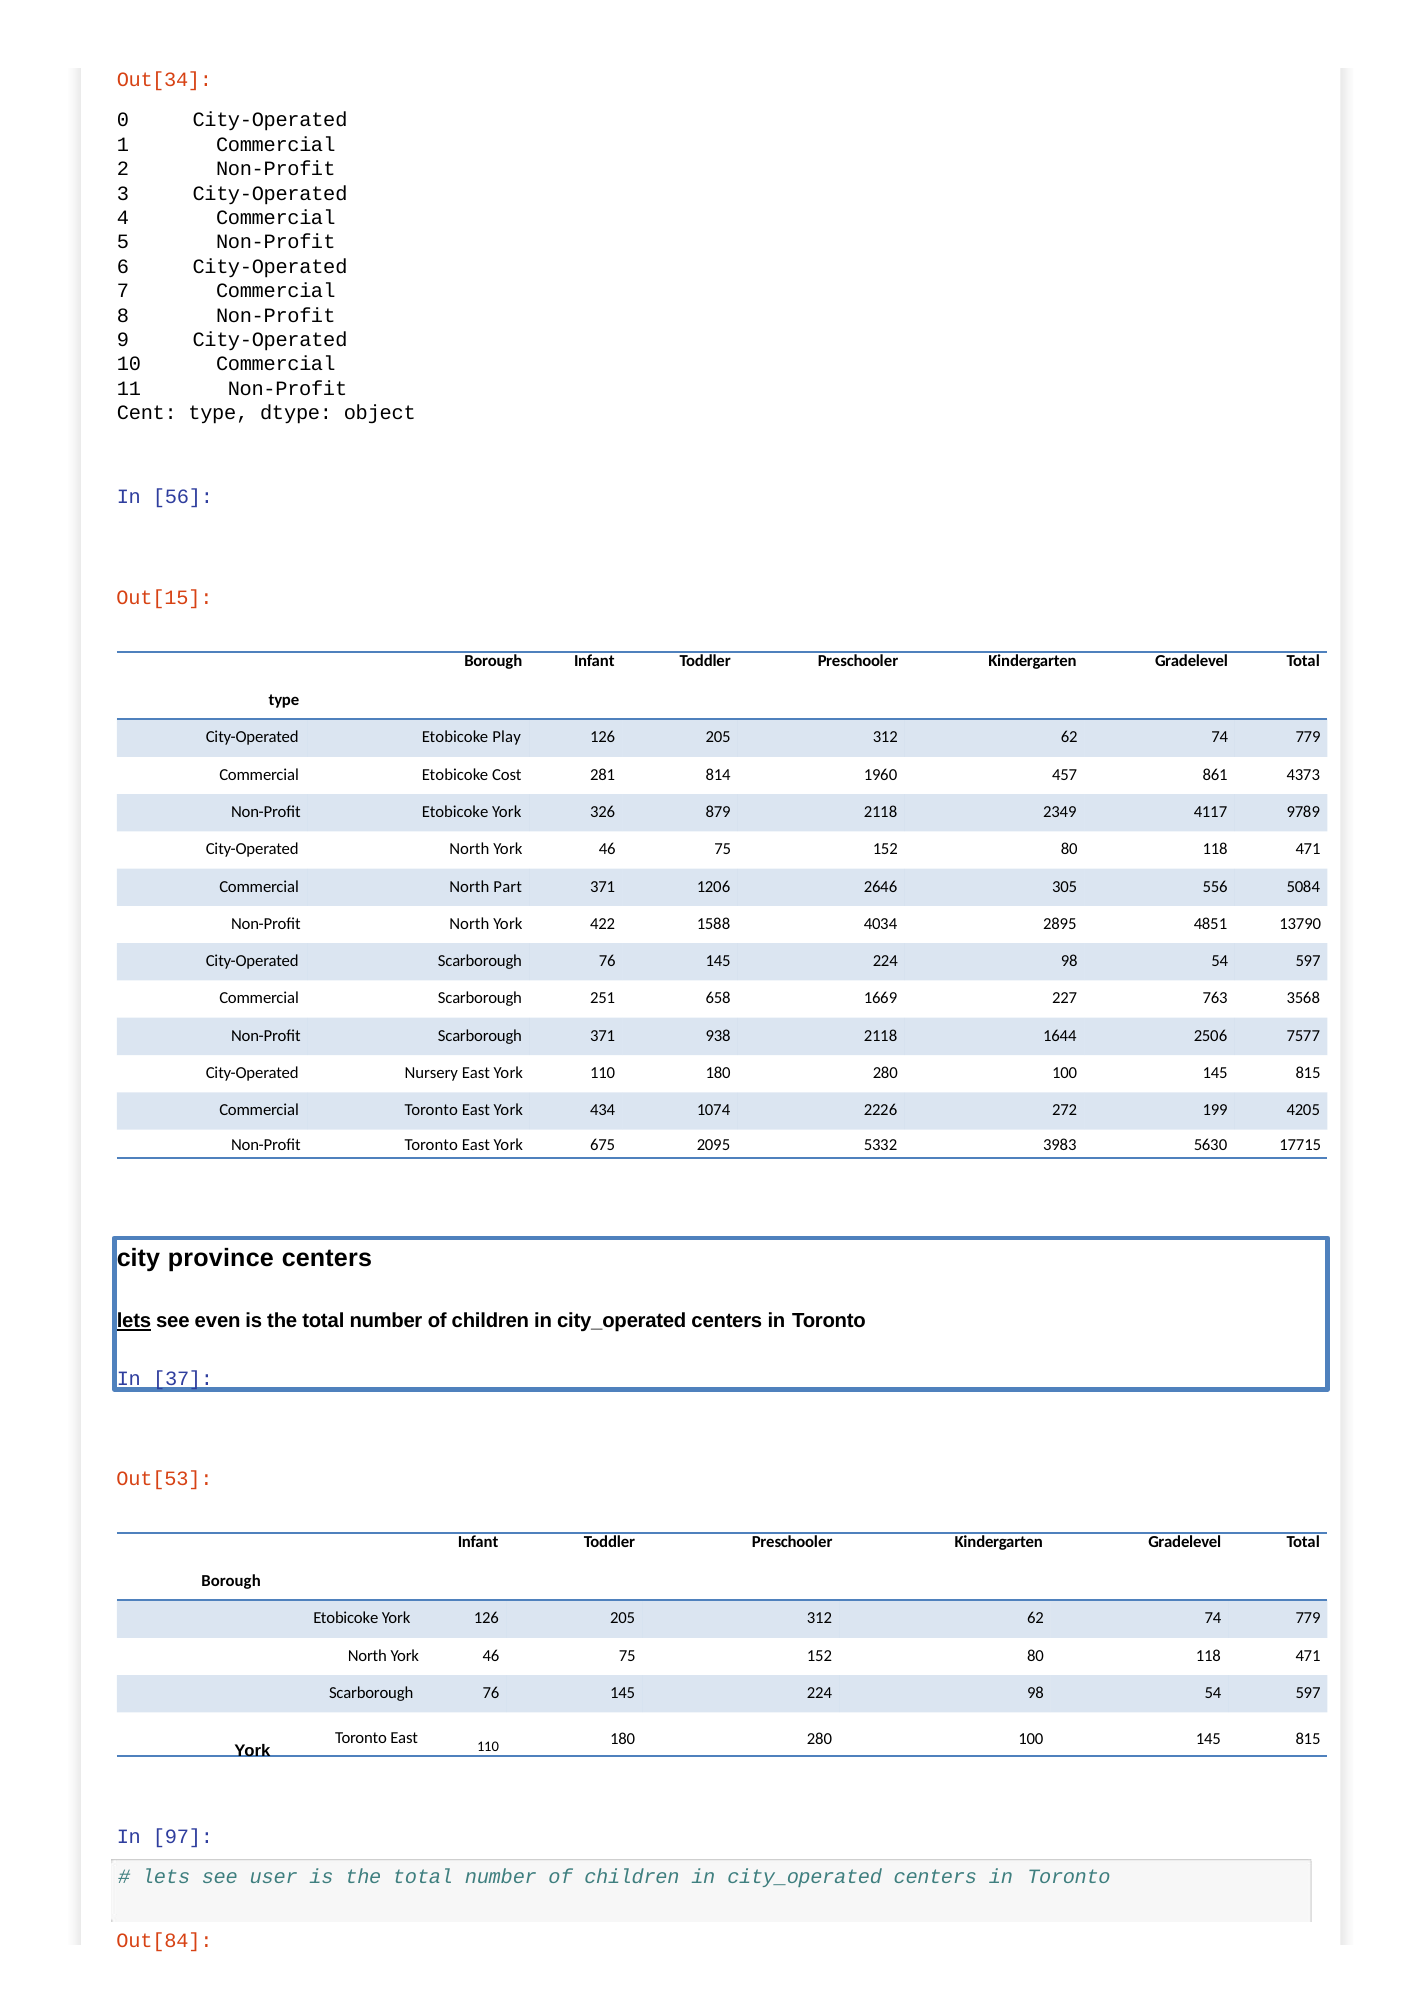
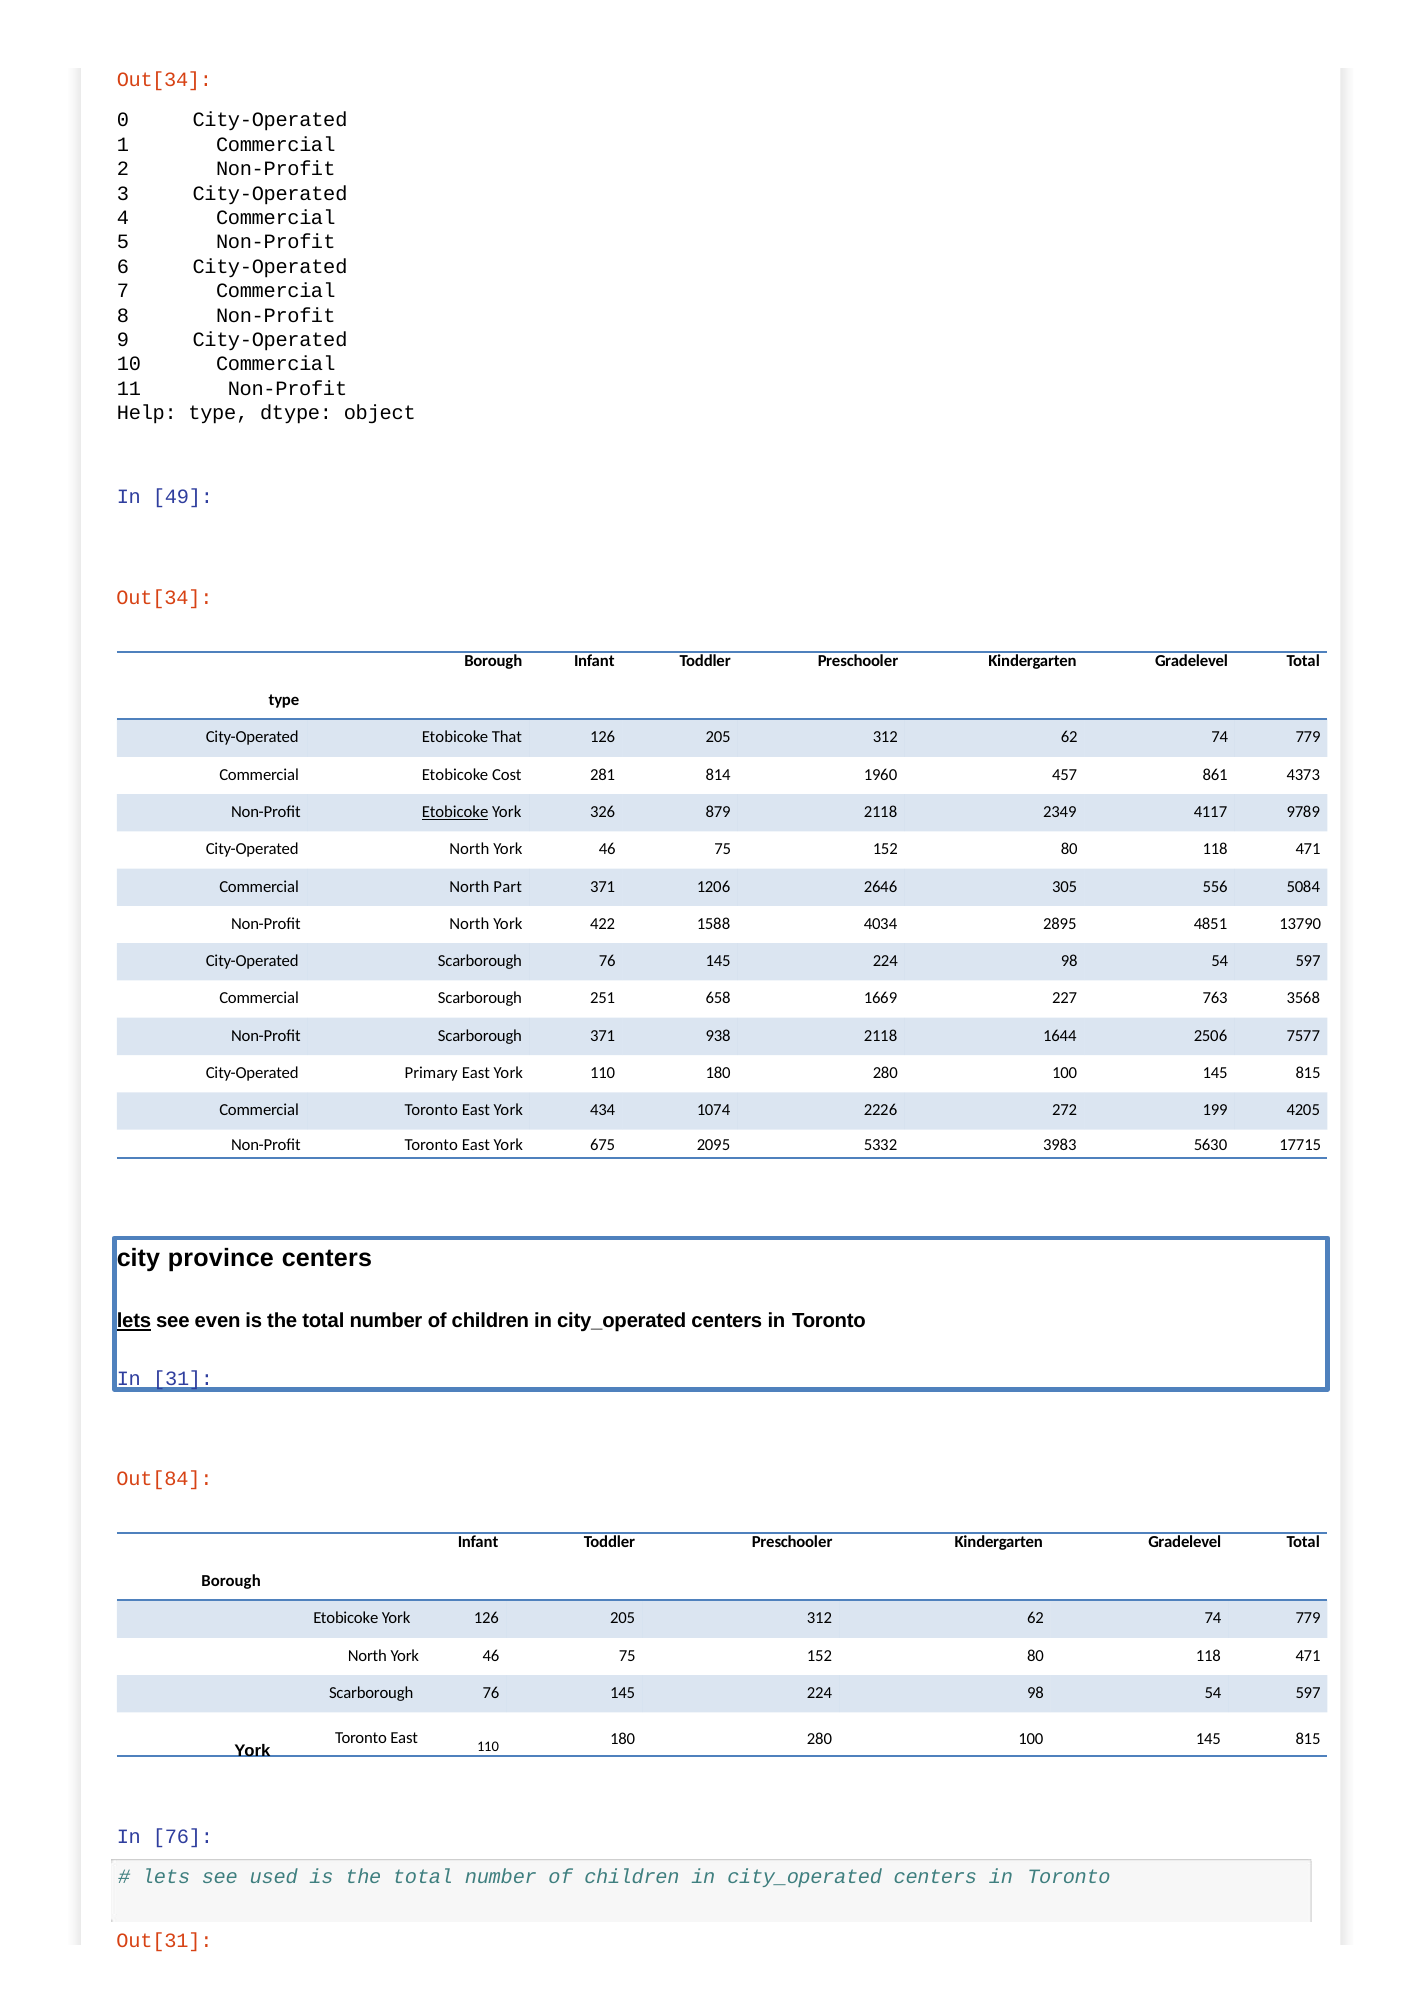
Cent: Cent -> Help
56: 56 -> 49
Out[15 at (165, 598): Out[15 -> Out[34
Play: Play -> That
Etobicoke at (455, 812) underline: none -> present
Nursery: Nursery -> Primary
37: 37 -> 31
Out[53: Out[53 -> Out[84
In 97: 97 -> 76
user: user -> used
Out[84: Out[84 -> Out[31
